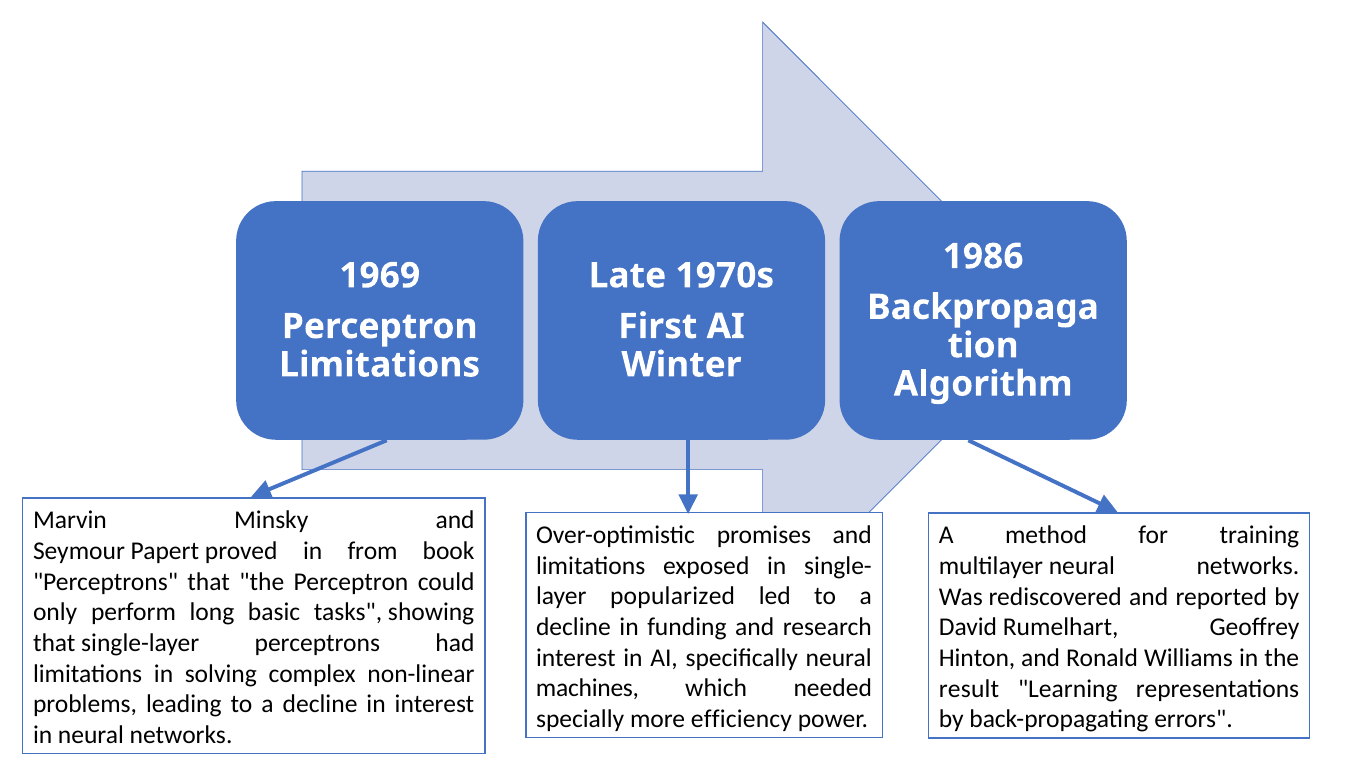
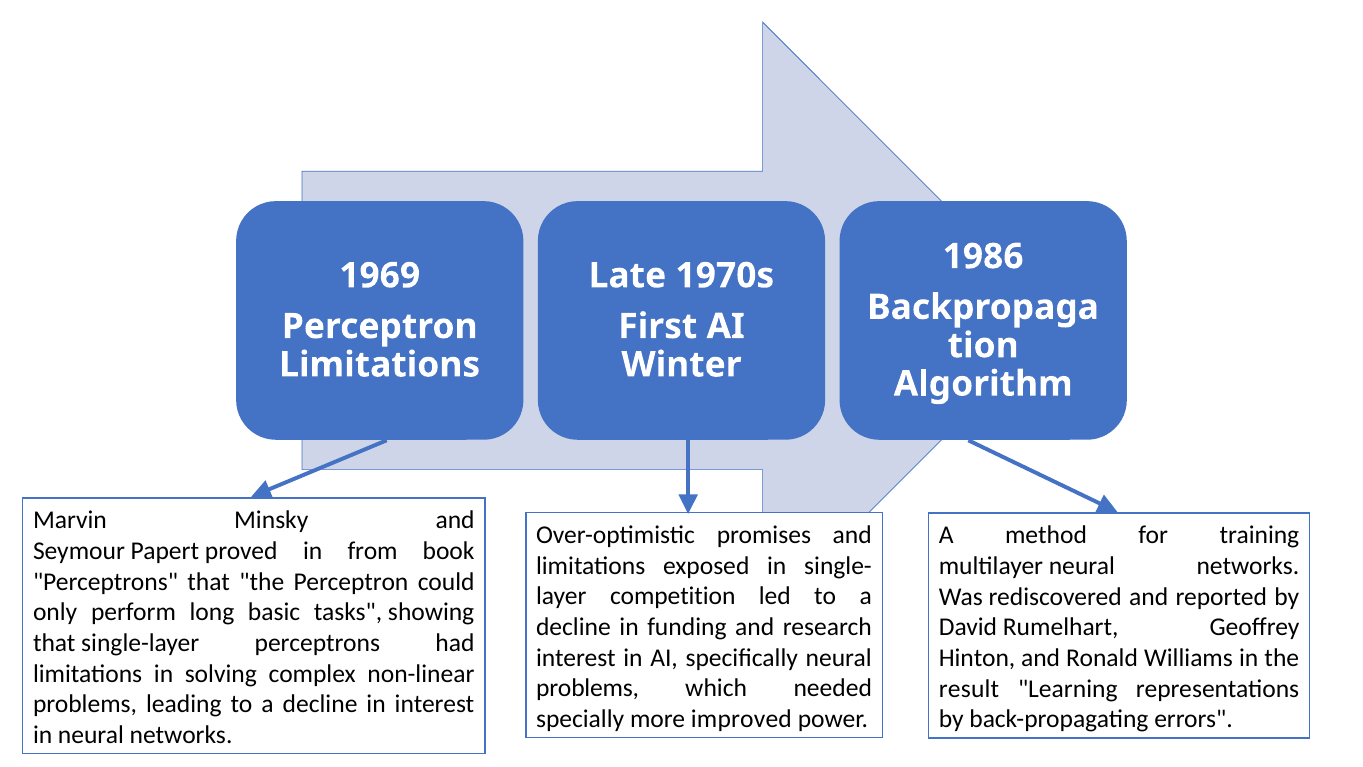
popularized: popularized -> competition
machines at (588, 688): machines -> problems
efficiency: efficiency -> improved
